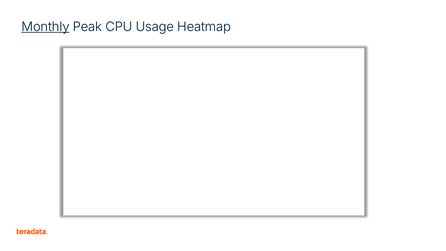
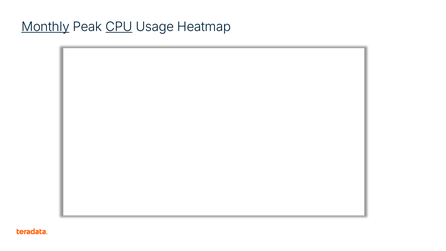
CPU underline: none -> present
